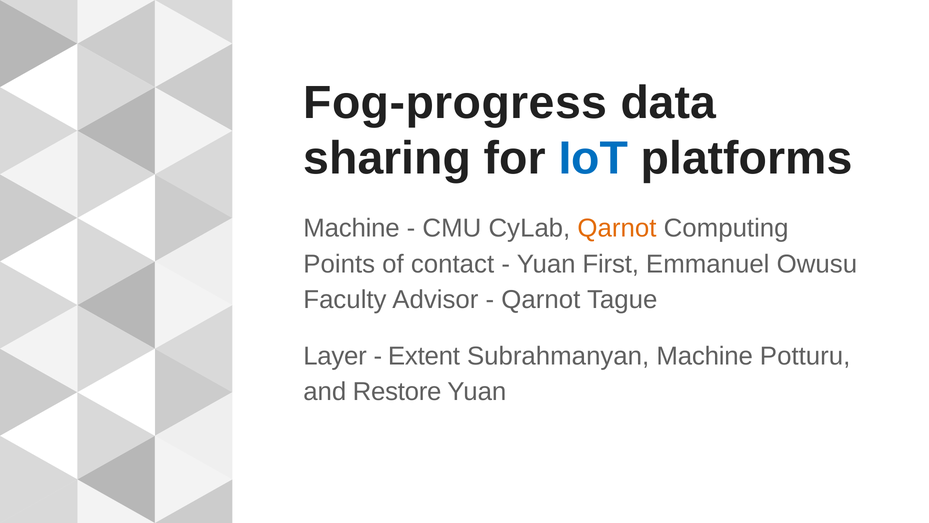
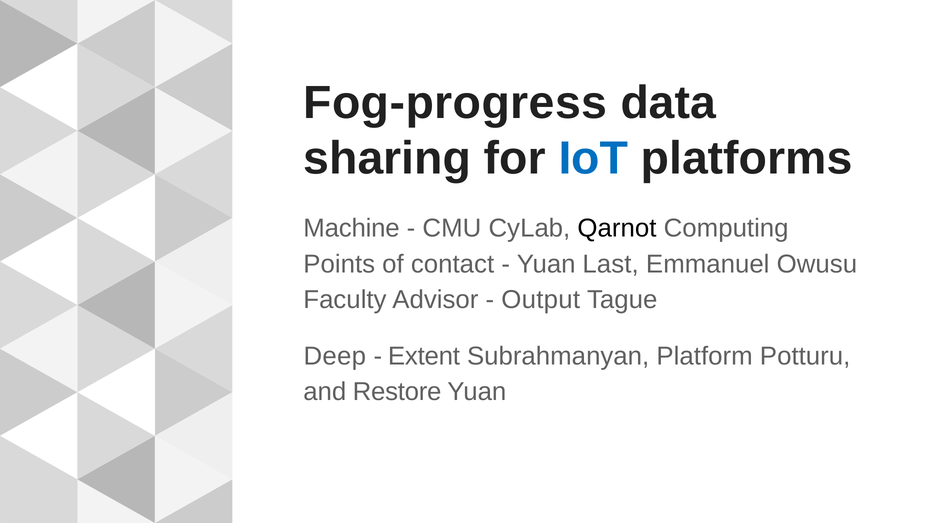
Qarnot at (617, 228) colour: orange -> black
First: First -> Last
Qarnot at (541, 299): Qarnot -> Output
Layer: Layer -> Deep
Subrahmanyan Machine: Machine -> Platform
